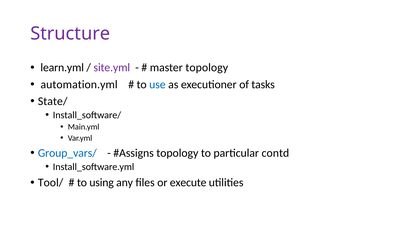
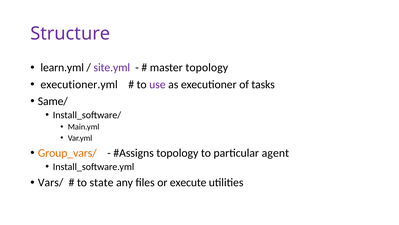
automation.yml: automation.yml -> executioner.yml
use colour: blue -> purple
State/: State/ -> Same/
Group_vars/ colour: blue -> orange
contd: contd -> agent
Tool/: Tool/ -> Vars/
using: using -> state
